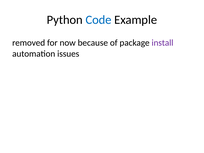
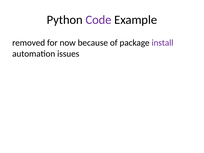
Code colour: blue -> purple
